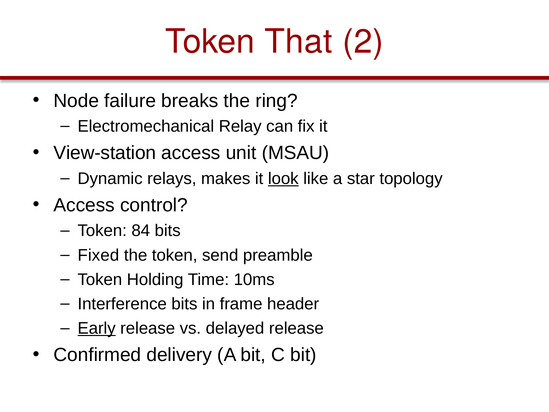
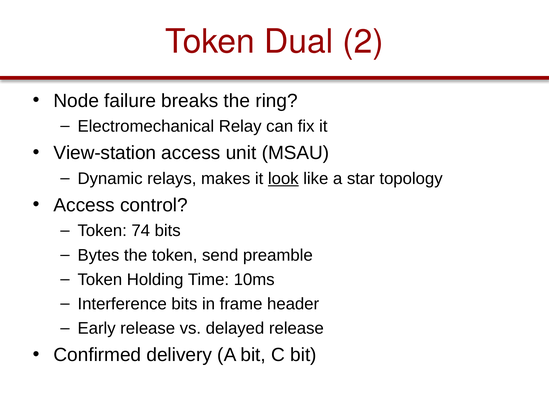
That: That -> Dual
84: 84 -> 74
Fixed: Fixed -> Bytes
Early underline: present -> none
